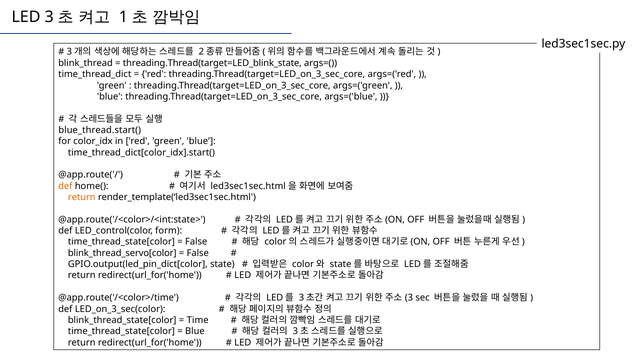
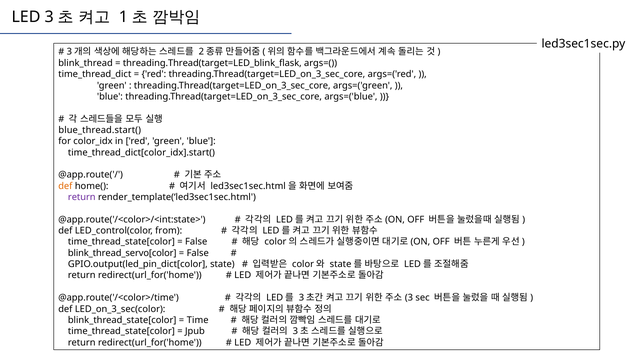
threading.Thread(target=LED_blink_state: threading.Thread(target=LED_blink_state -> threading.Thread(target=LED_blink_flask
return at (82, 197) colour: orange -> purple
form: form -> from
Blue at (195, 332): Blue -> Jpub
